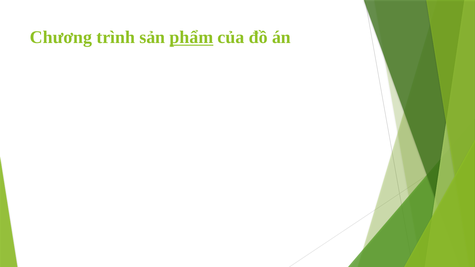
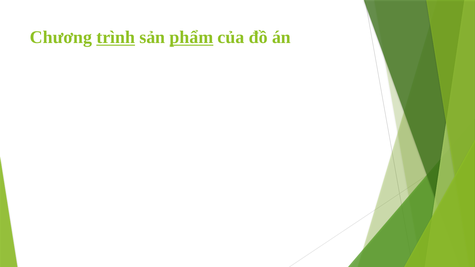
trình underline: none -> present
